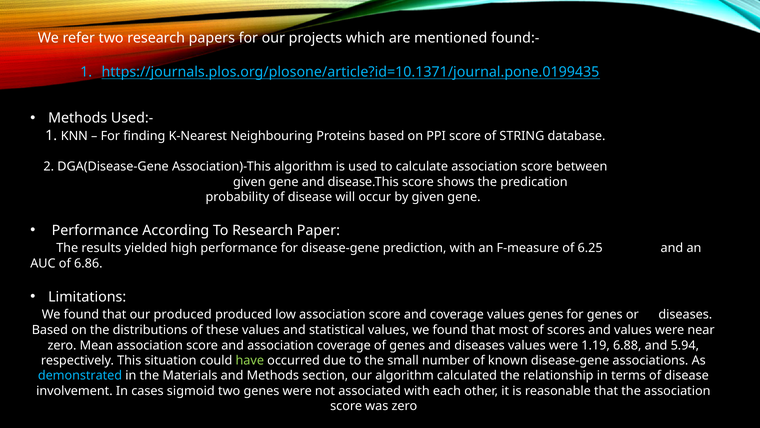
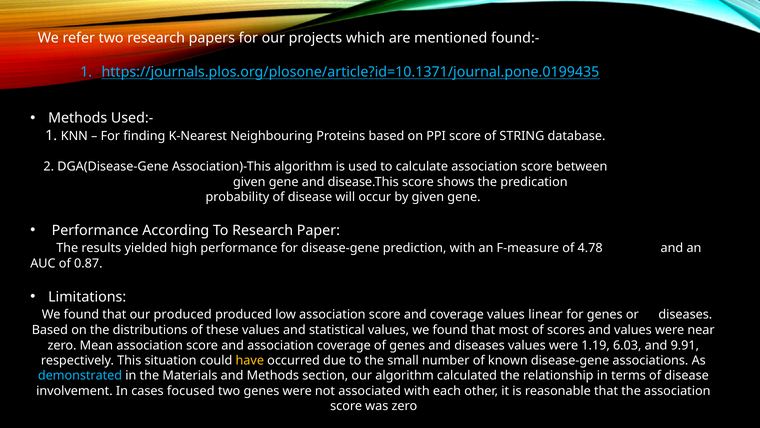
6.25: 6.25 -> 4.78
6.86: 6.86 -> 0.87
values genes: genes -> linear
6.88: 6.88 -> 6.03
5.94: 5.94 -> 9.91
have colour: light green -> yellow
sigmoid: sigmoid -> focused
